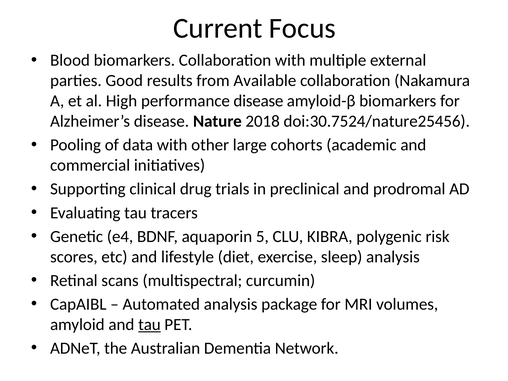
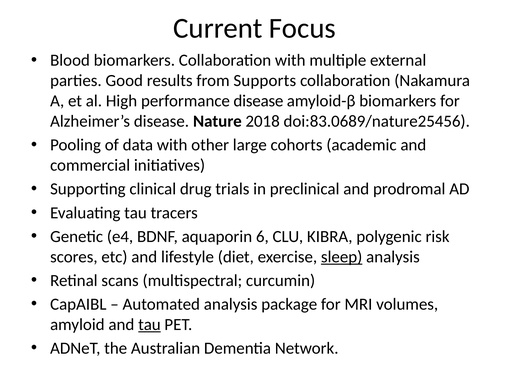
Available: Available -> Supports
doi:30.7524/nature25456: doi:30.7524/nature25456 -> doi:83.0689/nature25456
5: 5 -> 6
sleep underline: none -> present
